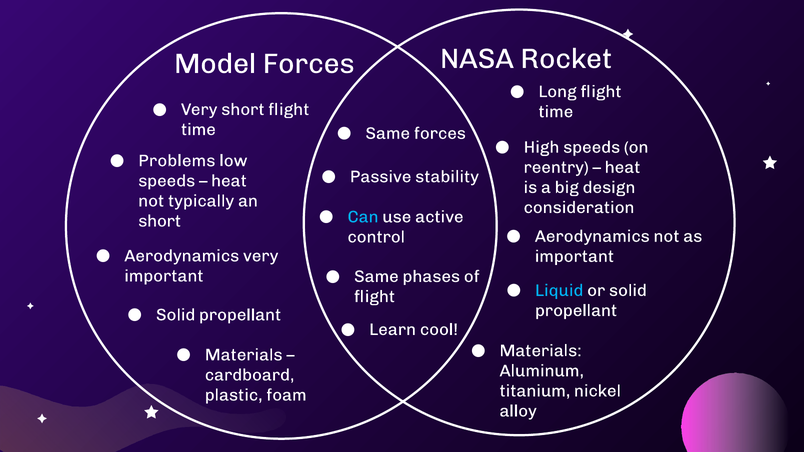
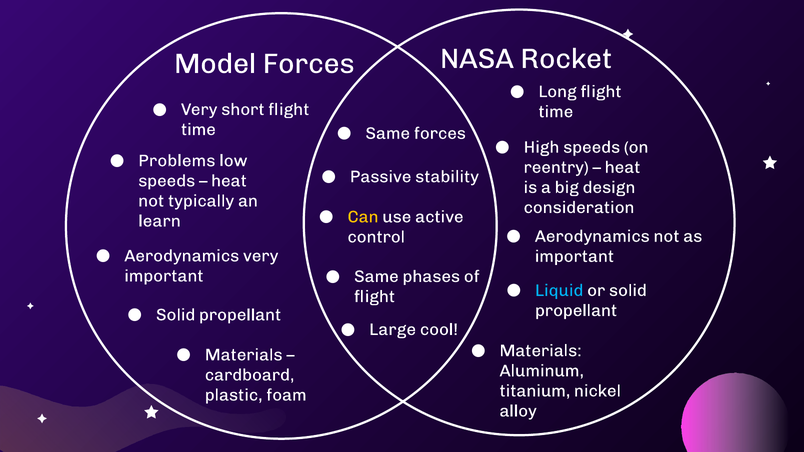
Can colour: light blue -> yellow
short at (160, 221): short -> learn
Learn: Learn -> Large
